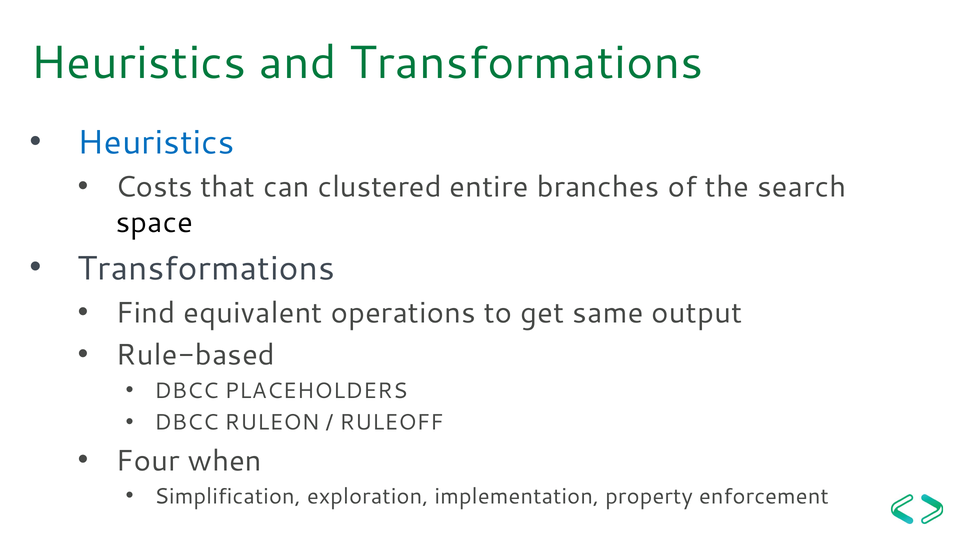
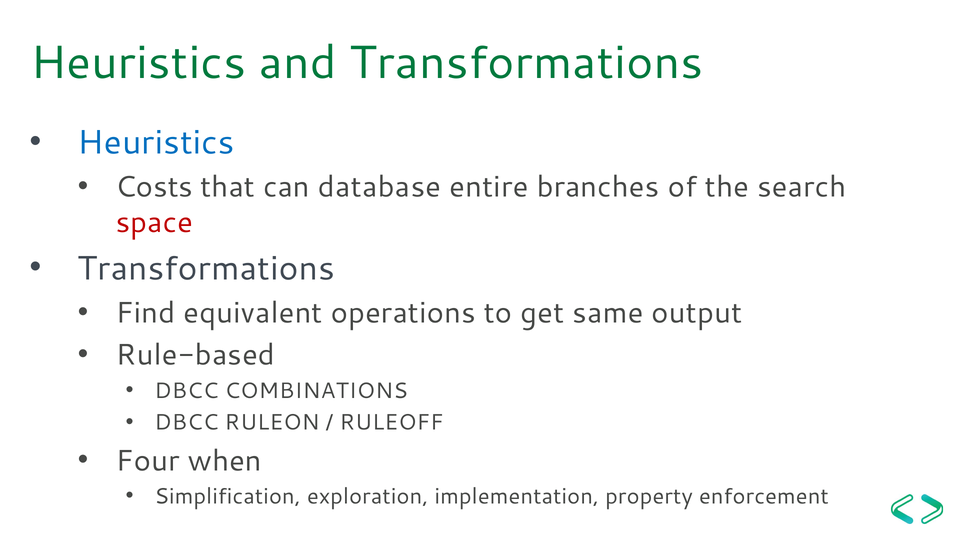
clustered: clustered -> database
space colour: black -> red
PLACEHOLDERS: PLACEHOLDERS -> COMBINATIONS
